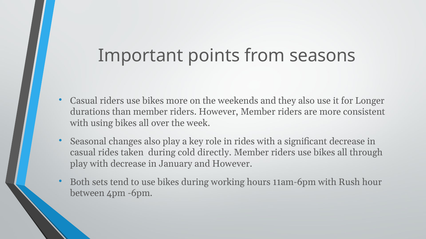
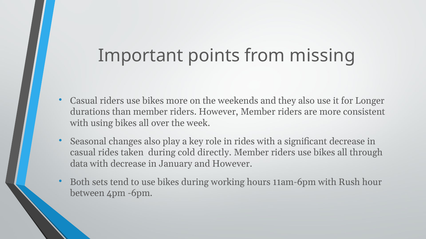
seasons: seasons -> missing
play at (79, 164): play -> data
